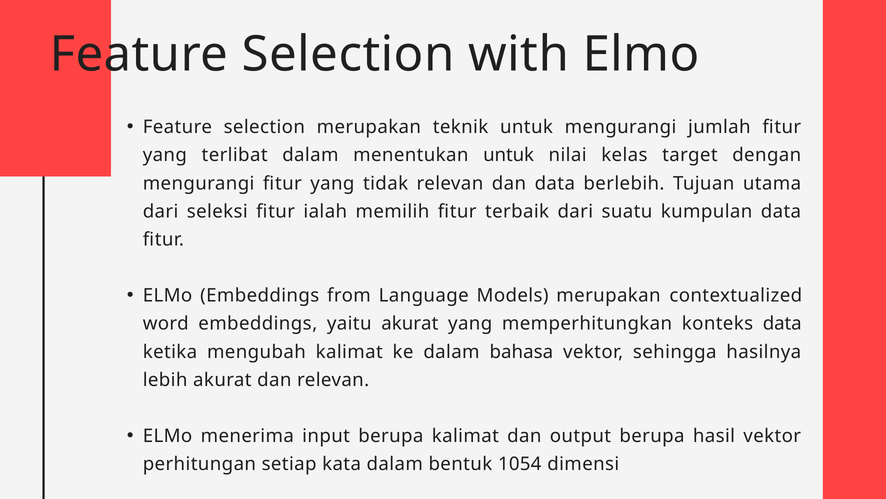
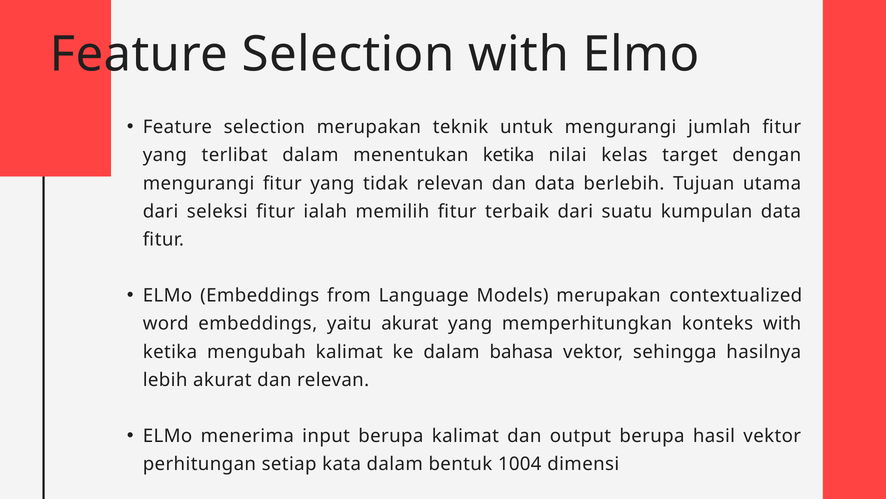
menentukan untuk: untuk -> ketika
konteks data: data -> with
1054: 1054 -> 1004
